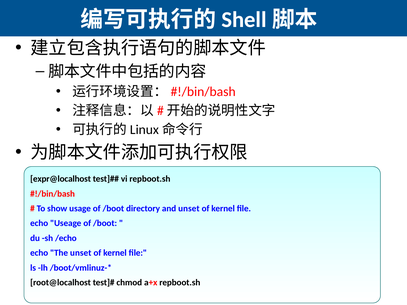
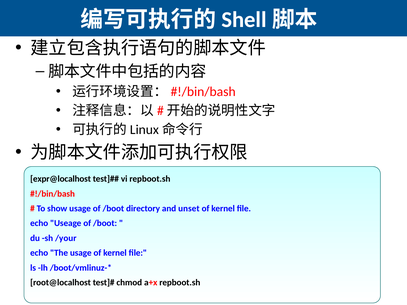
/echo: /echo -> /your
The unset: unset -> usage
